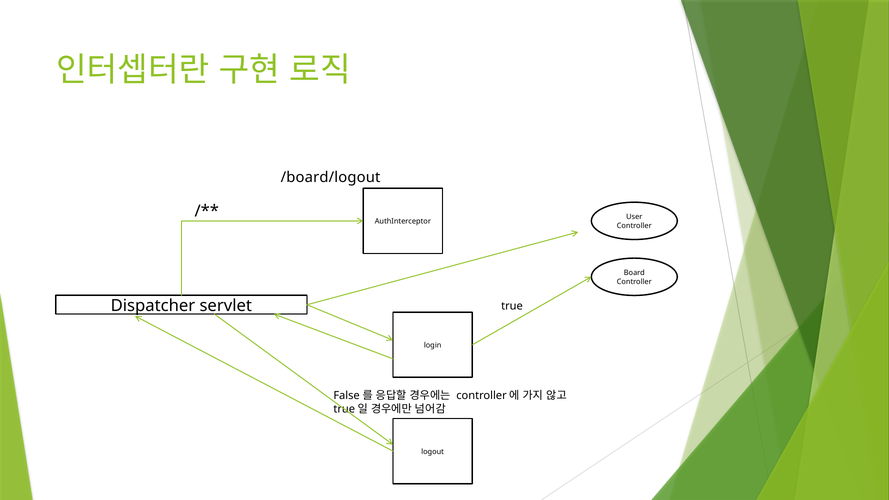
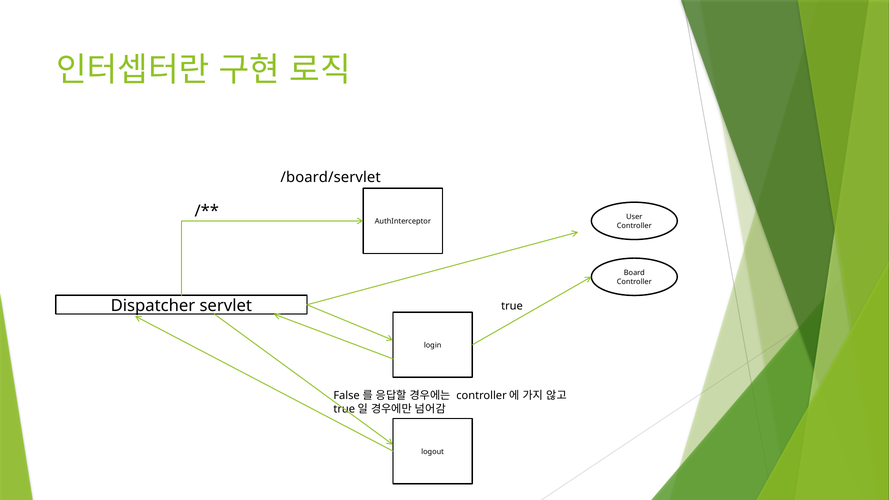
/board/logout: /board/logout -> /board/servlet
